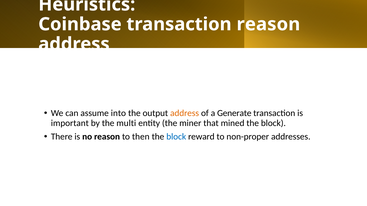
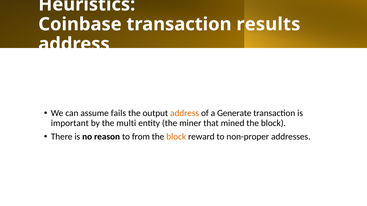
transaction reason: reason -> results
into: into -> fails
then: then -> from
block at (176, 137) colour: blue -> orange
